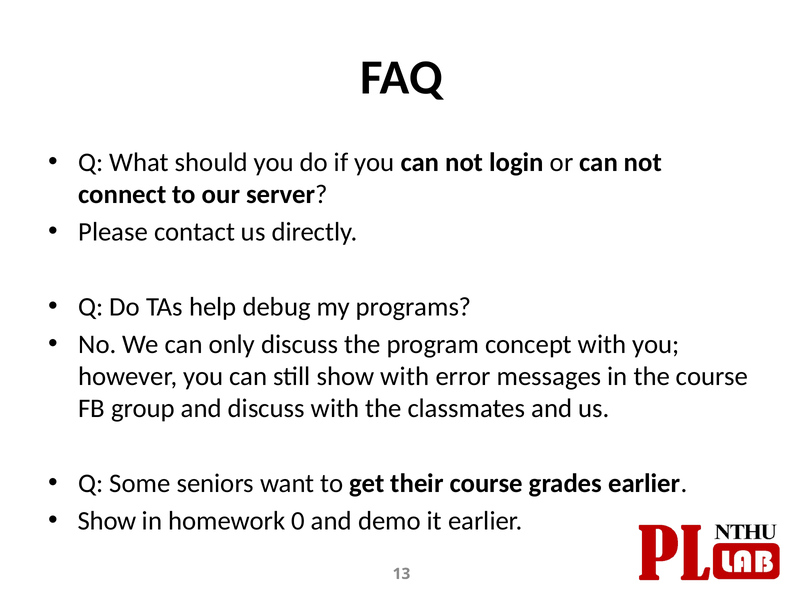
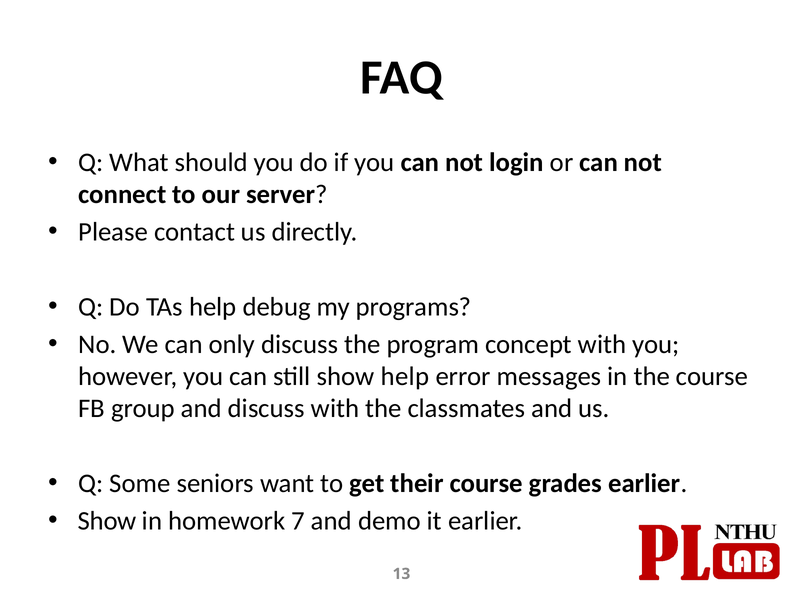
show with: with -> help
0: 0 -> 7
